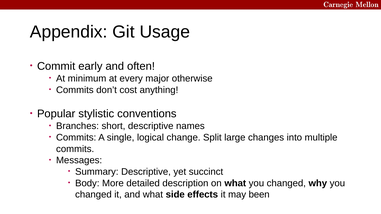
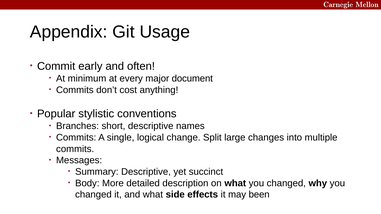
otherwise: otherwise -> document
